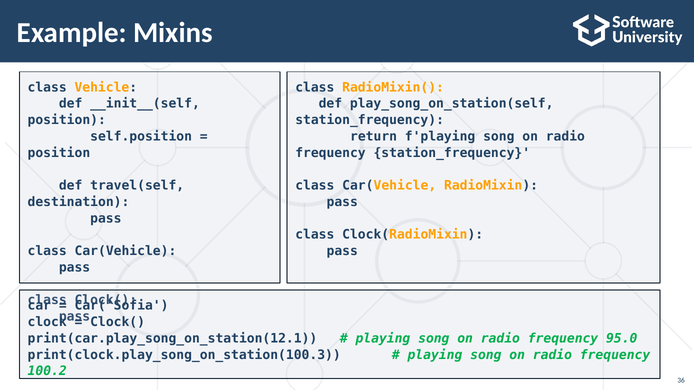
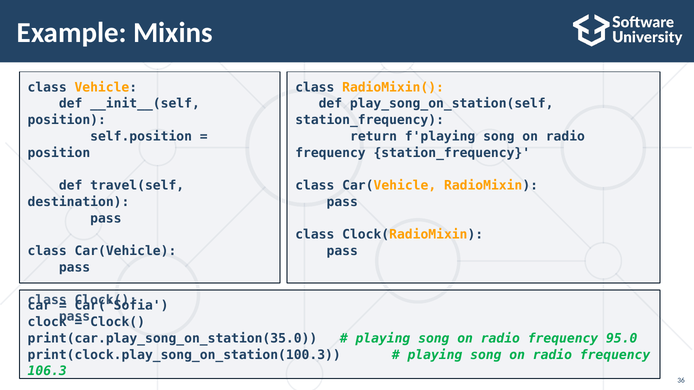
print(car.play_song_on_station(12.1: print(car.play_song_on_station(12.1 -> print(car.play_song_on_station(35.0
100.2: 100.2 -> 106.3
